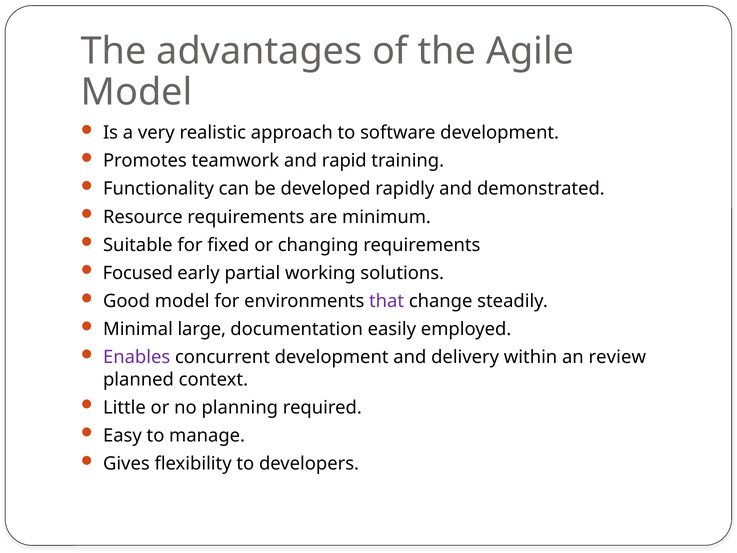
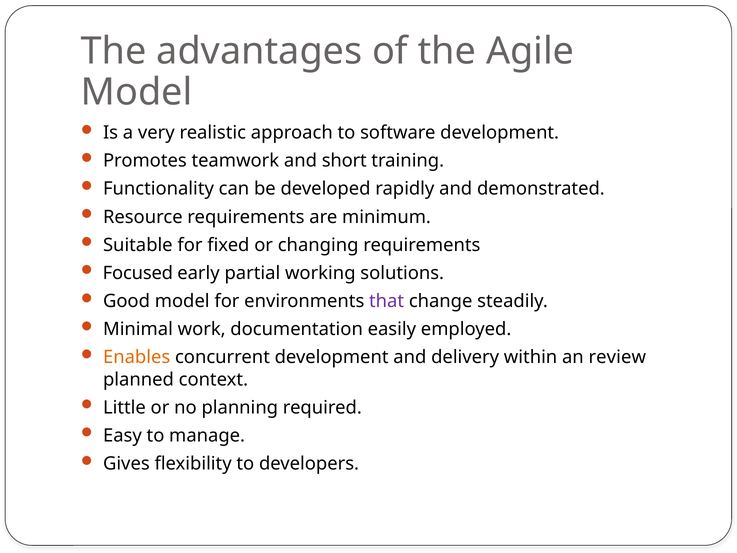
rapid: rapid -> short
large: large -> work
Enables colour: purple -> orange
